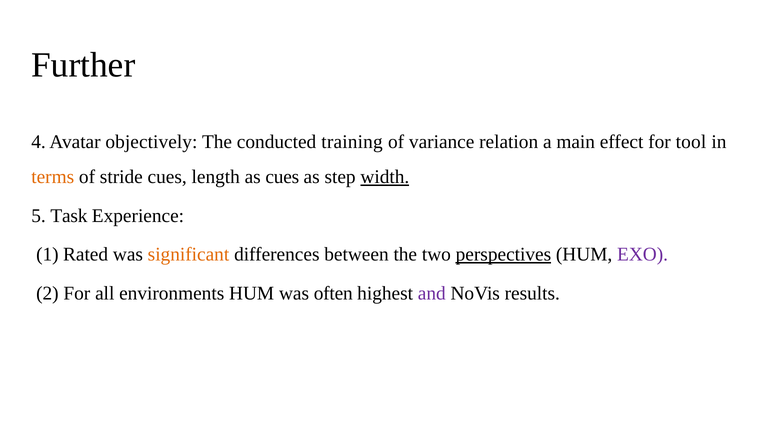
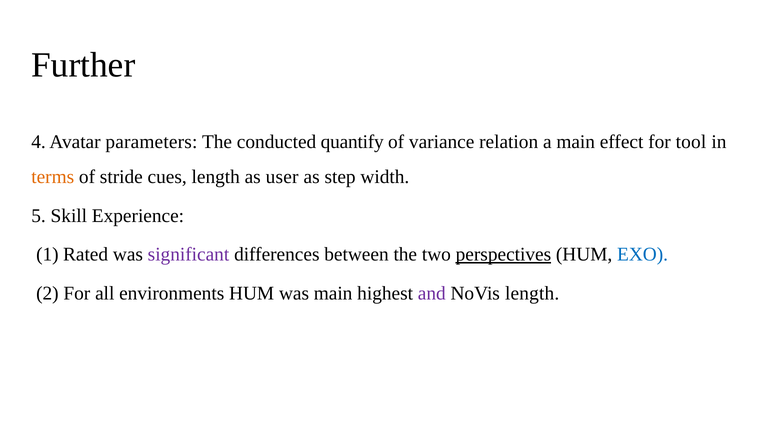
objectively: objectively -> parameters
training: training -> quantify
as cues: cues -> user
width underline: present -> none
Task: Task -> Skill
significant colour: orange -> purple
EXO colour: purple -> blue
was often: often -> main
NoVis results: results -> length
